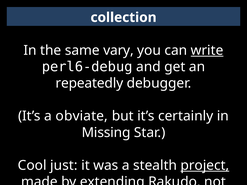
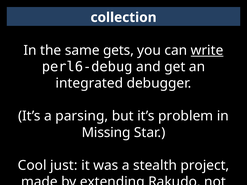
vary: vary -> gets
repeatedly: repeatedly -> integrated
obviate: obviate -> parsing
certainly: certainly -> problem
project underline: present -> none
